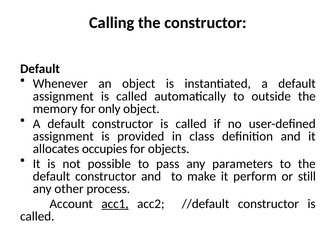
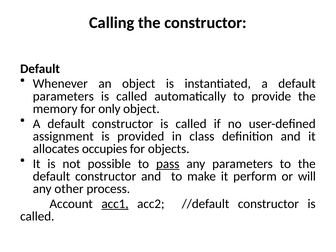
assignment at (63, 96): assignment -> parameters
outside: outside -> provide
pass underline: none -> present
still: still -> will
